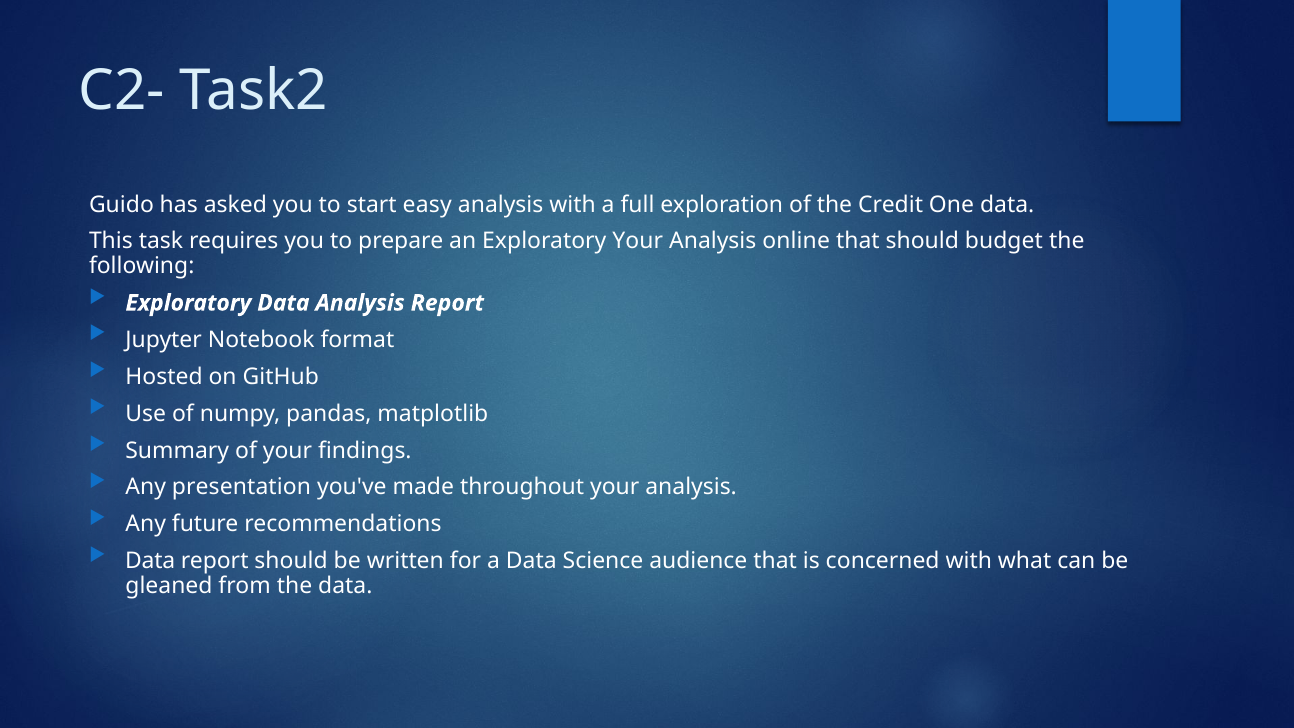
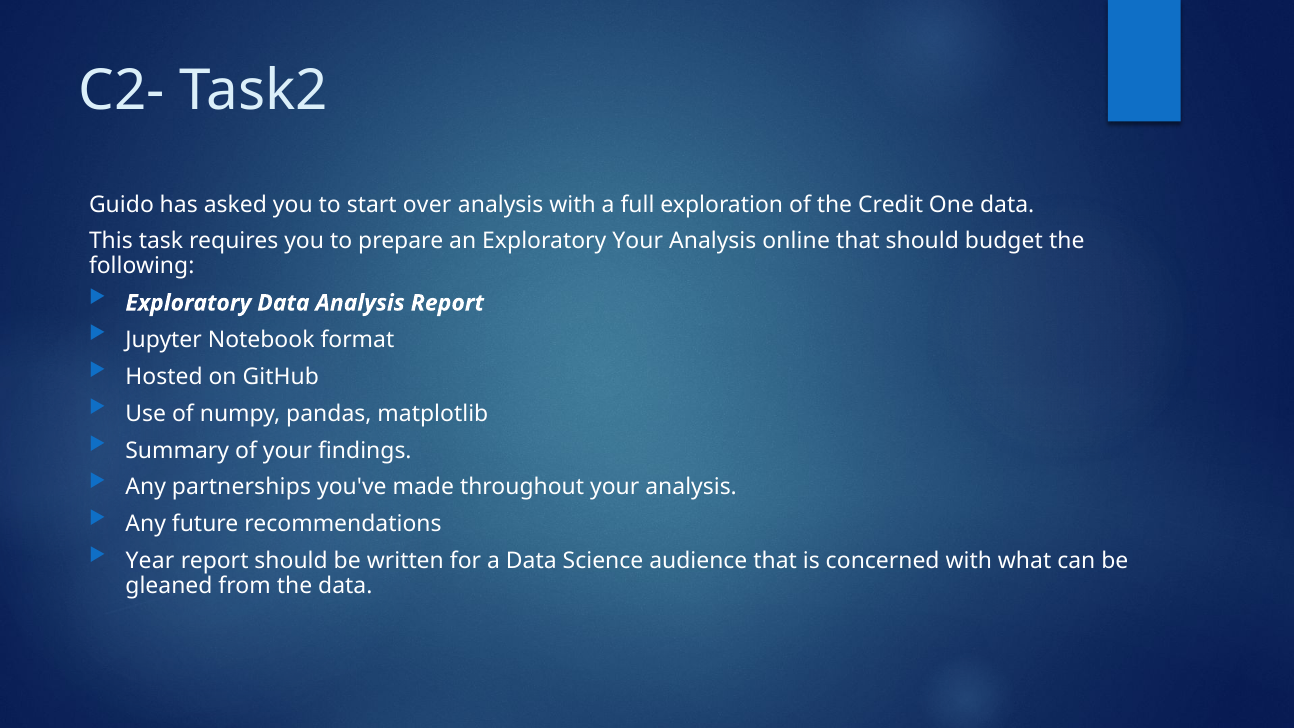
easy: easy -> over
presentation: presentation -> partnerships
Data at (150, 561): Data -> Year
